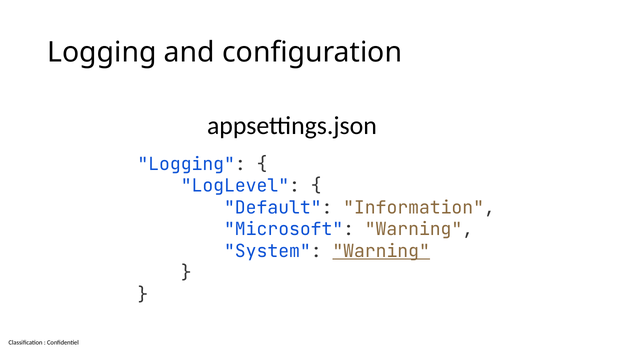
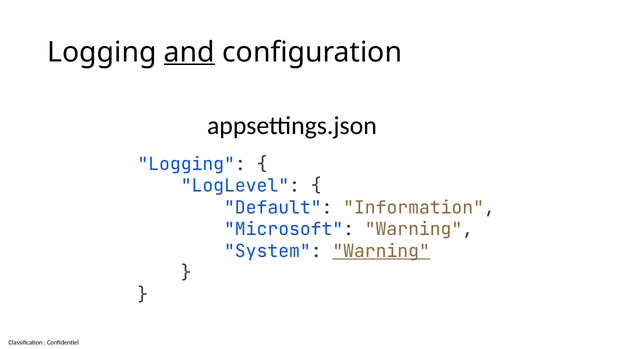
and underline: none -> present
